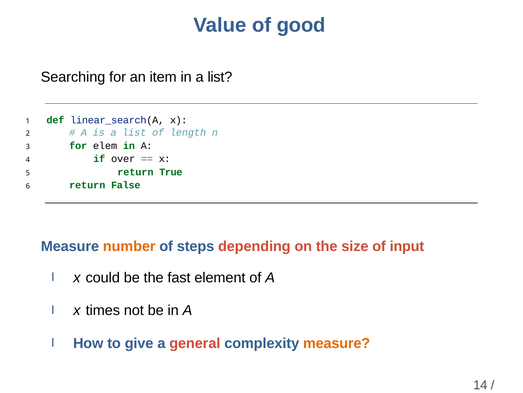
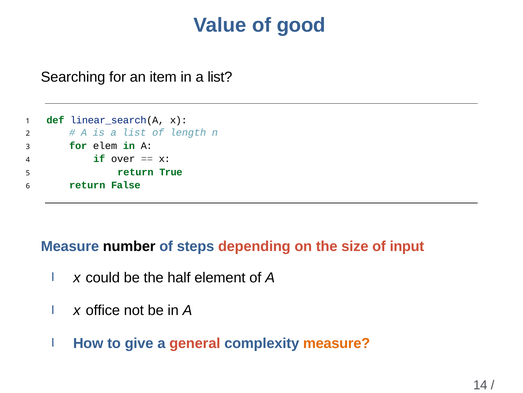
number colour: orange -> black
fast: fast -> half
times: times -> office
